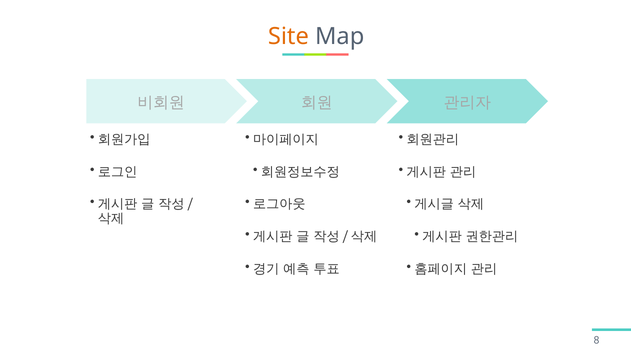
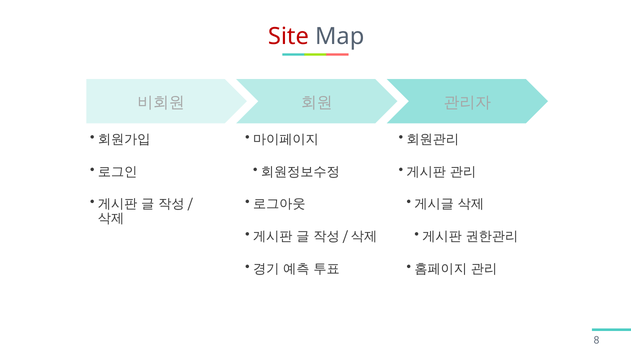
Site colour: orange -> red
